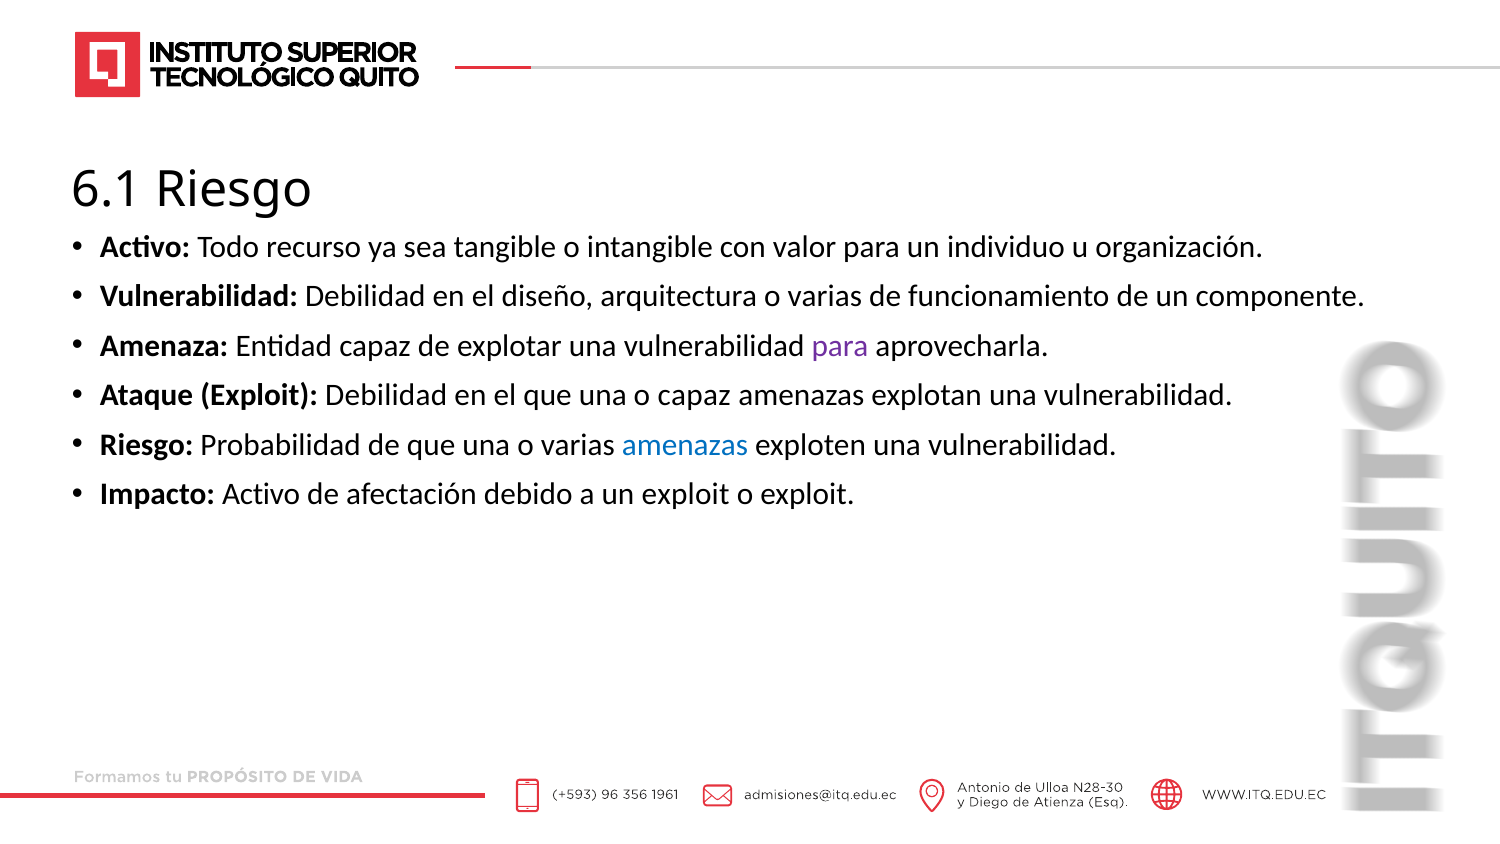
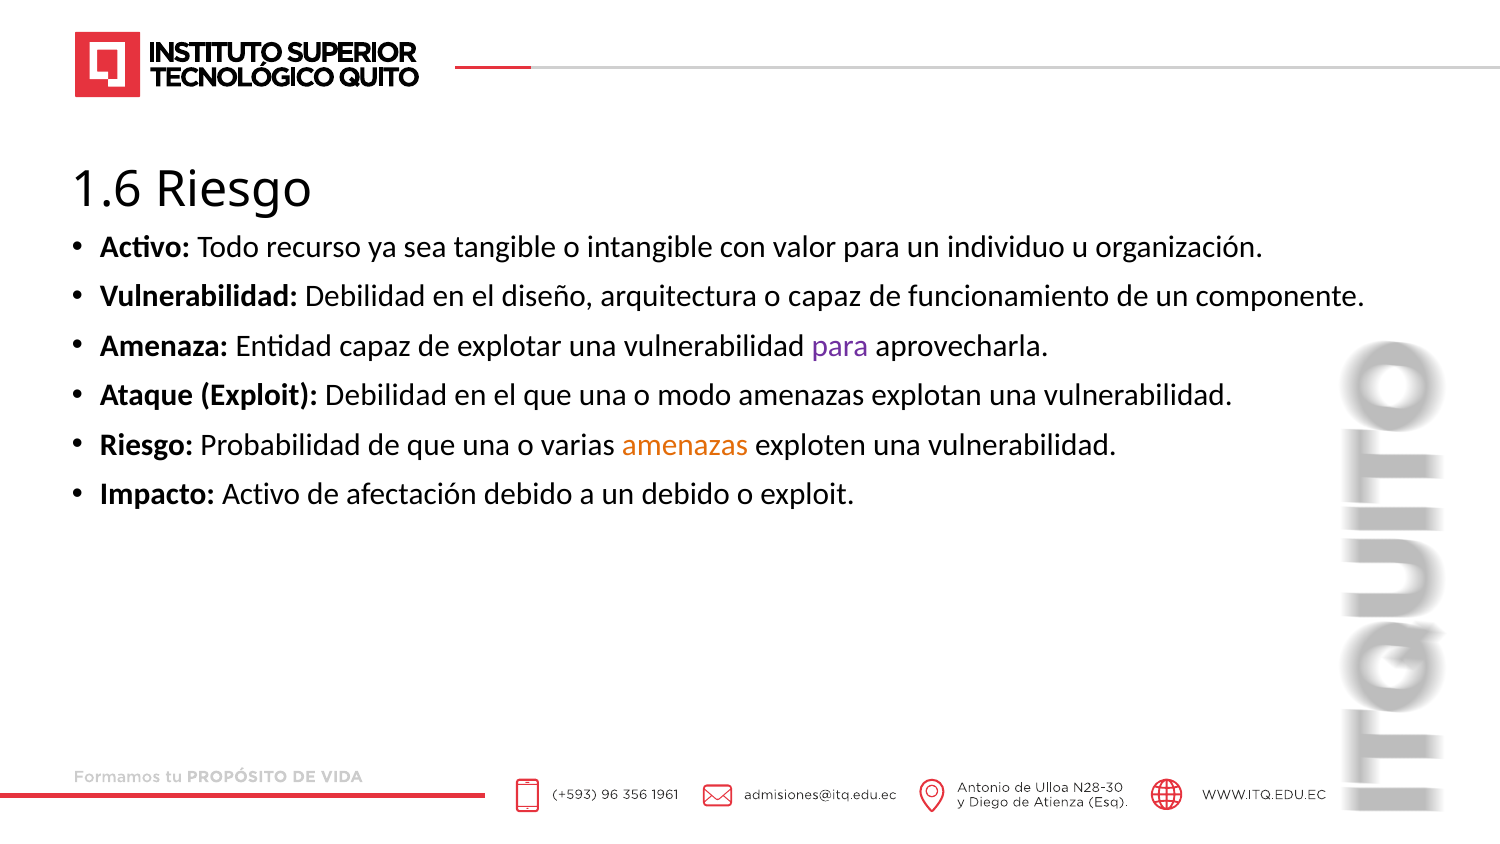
6.1: 6.1 -> 1.6
arquitectura o varias: varias -> capaz
o capaz: capaz -> modo
amenazas at (685, 445) colour: blue -> orange
un exploit: exploit -> debido
